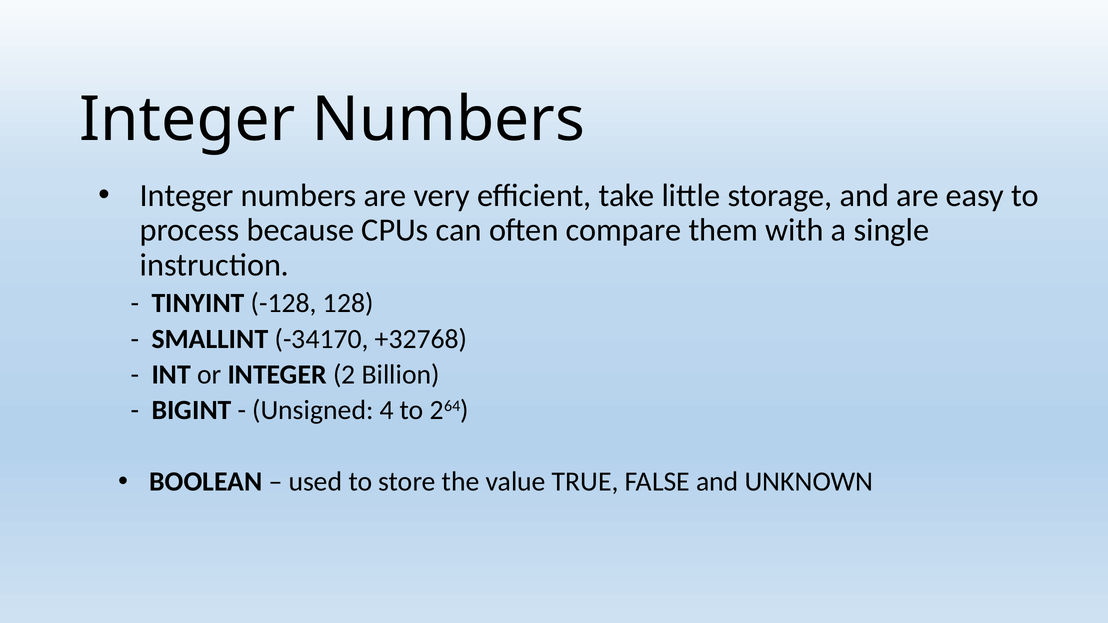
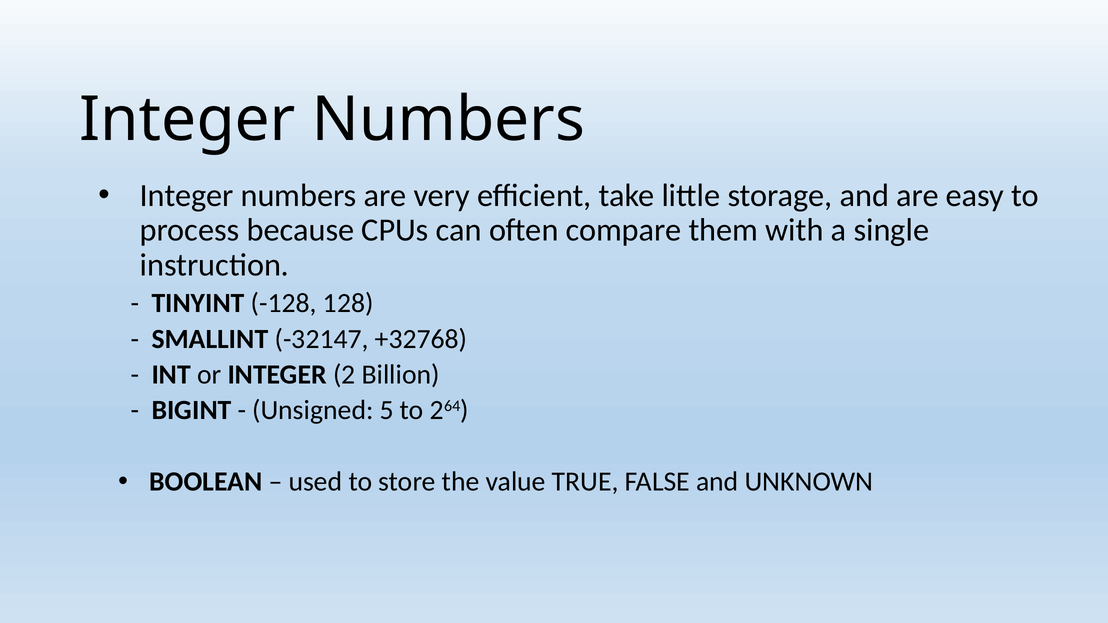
-34170: -34170 -> -32147
4: 4 -> 5
